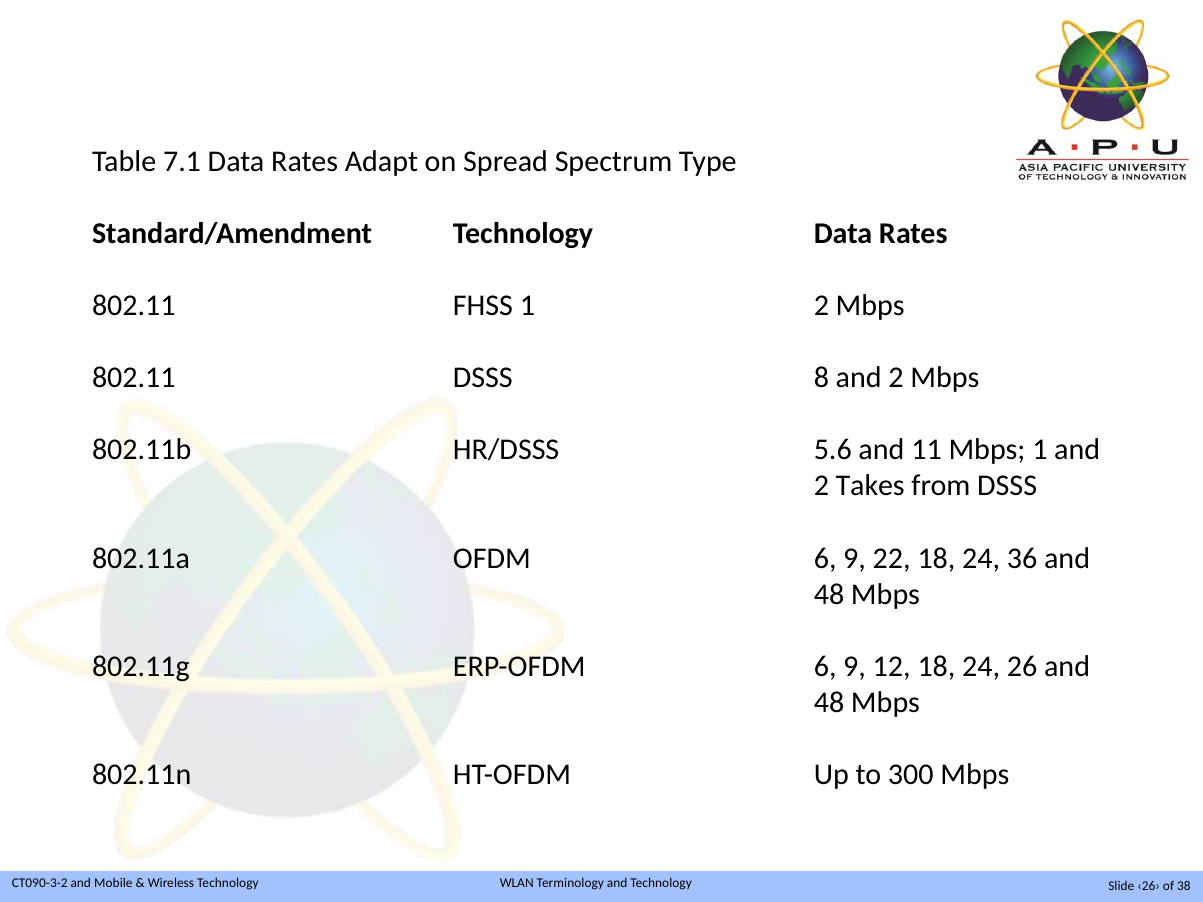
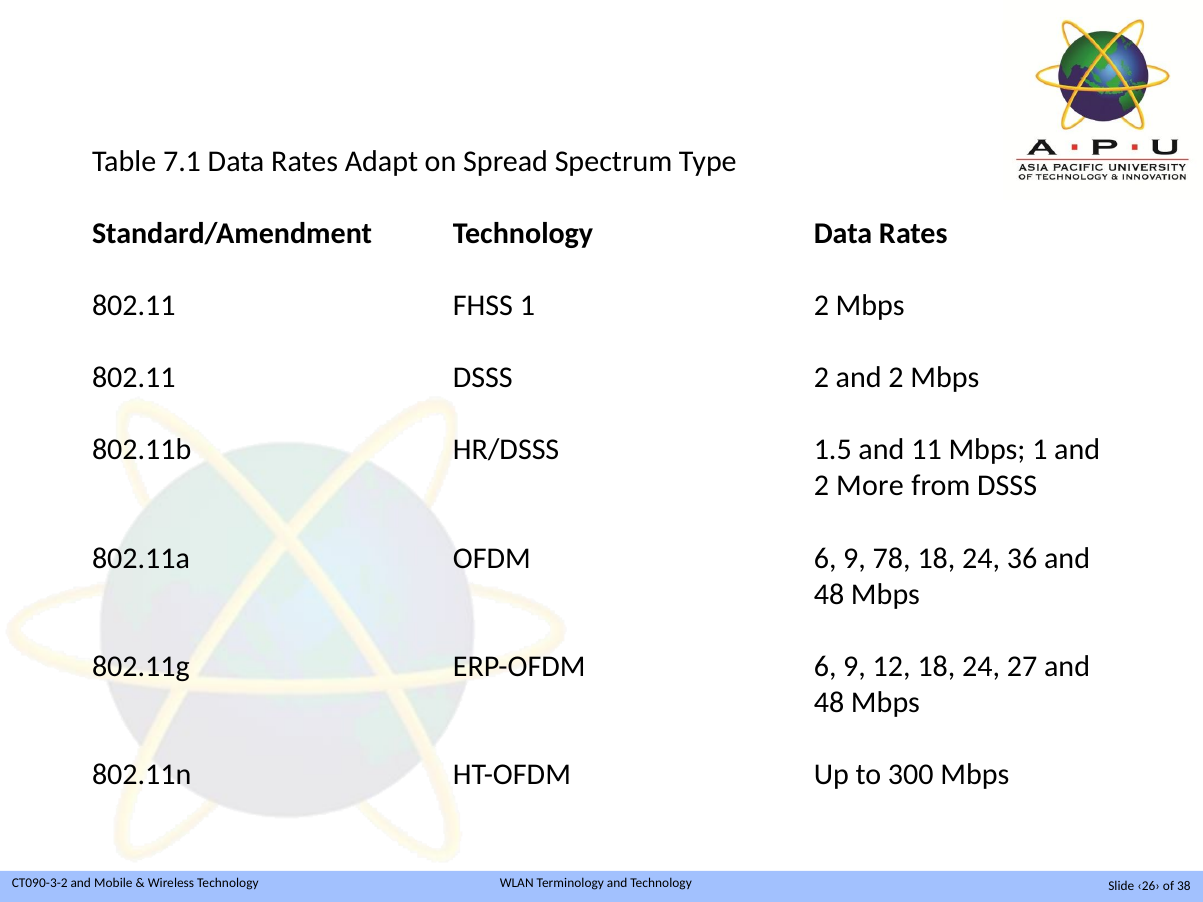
DSSS 8: 8 -> 2
5.6: 5.6 -> 1.5
Takes: Takes -> More
22: 22 -> 78
26: 26 -> 27
